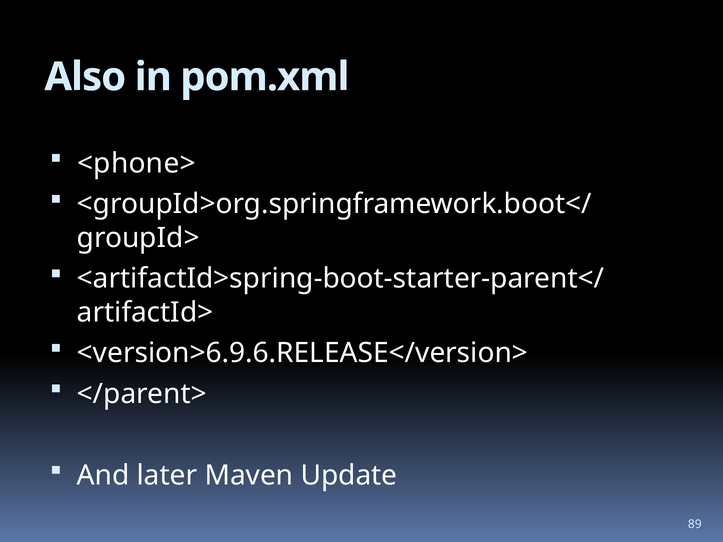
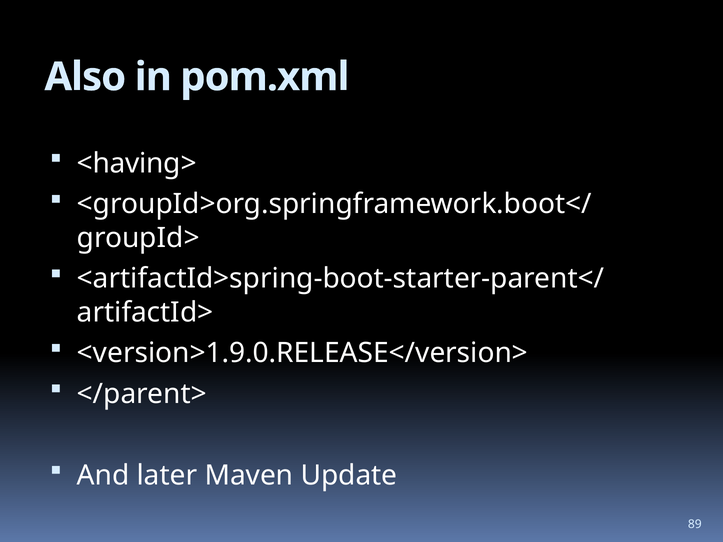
<phone>: <phone> -> <having>
<version>6.9.6.RELEASE</version>: <version>6.9.6.RELEASE</version> -> <version>1.9.0.RELEASE</version>
